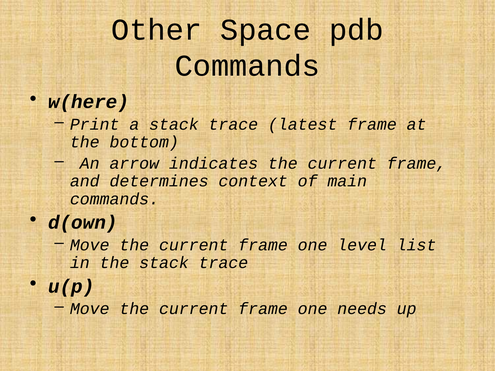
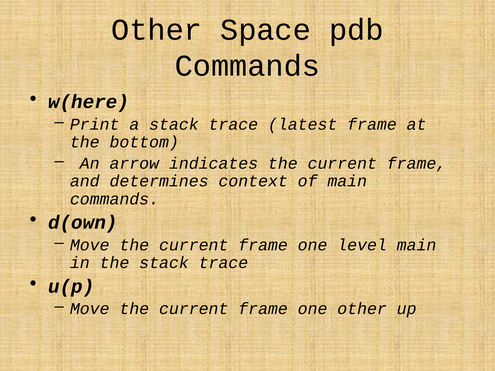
level list: list -> main
one needs: needs -> other
